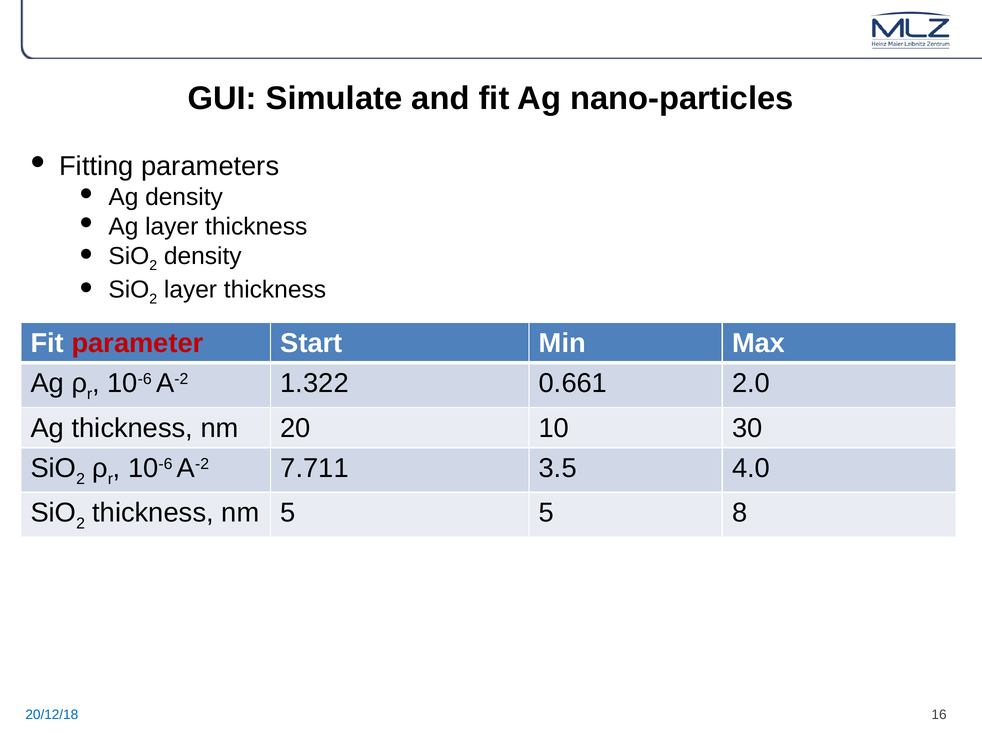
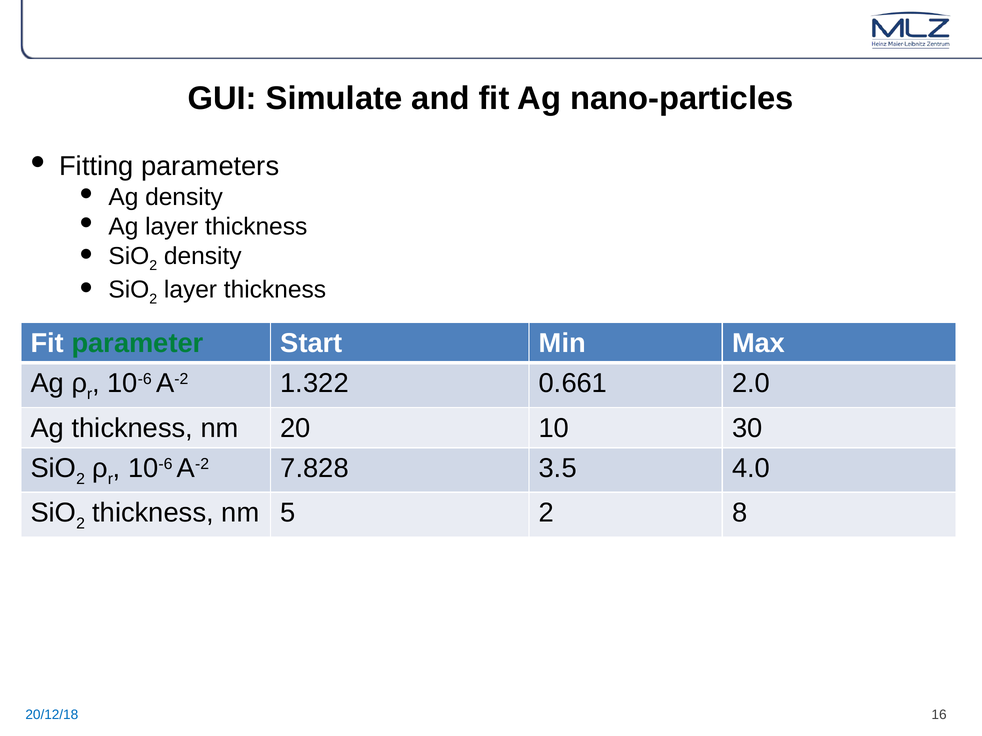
parameter colour: red -> green
7.711: 7.711 -> 7.828
5 5: 5 -> 2
